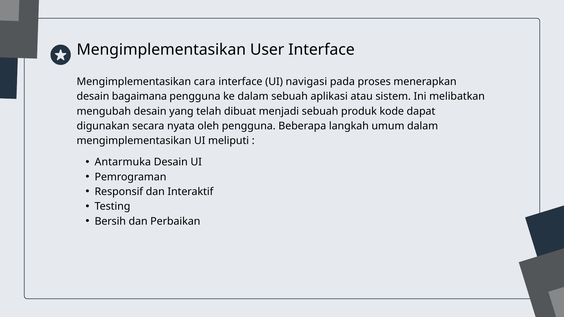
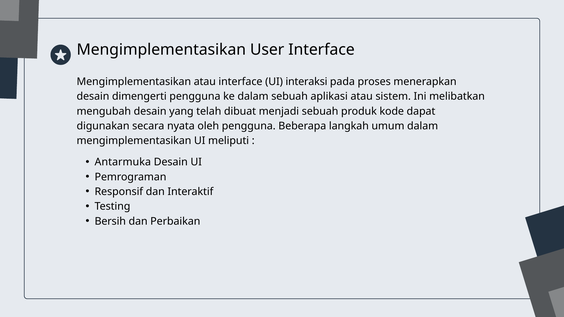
Mengimplementasikan cara: cara -> atau
navigasi: navigasi -> interaksi
bagaimana: bagaimana -> dimengerti
